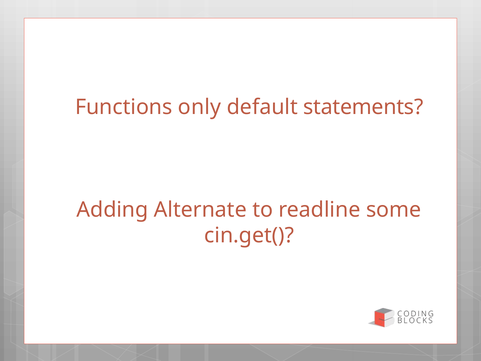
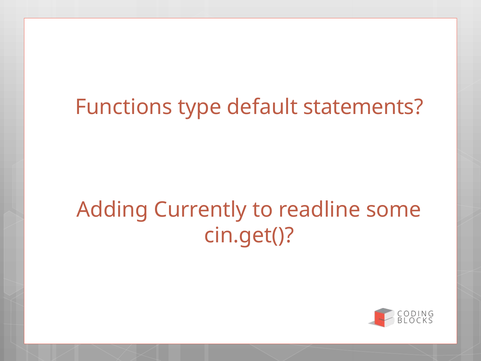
only: only -> type
Alternate: Alternate -> Currently
